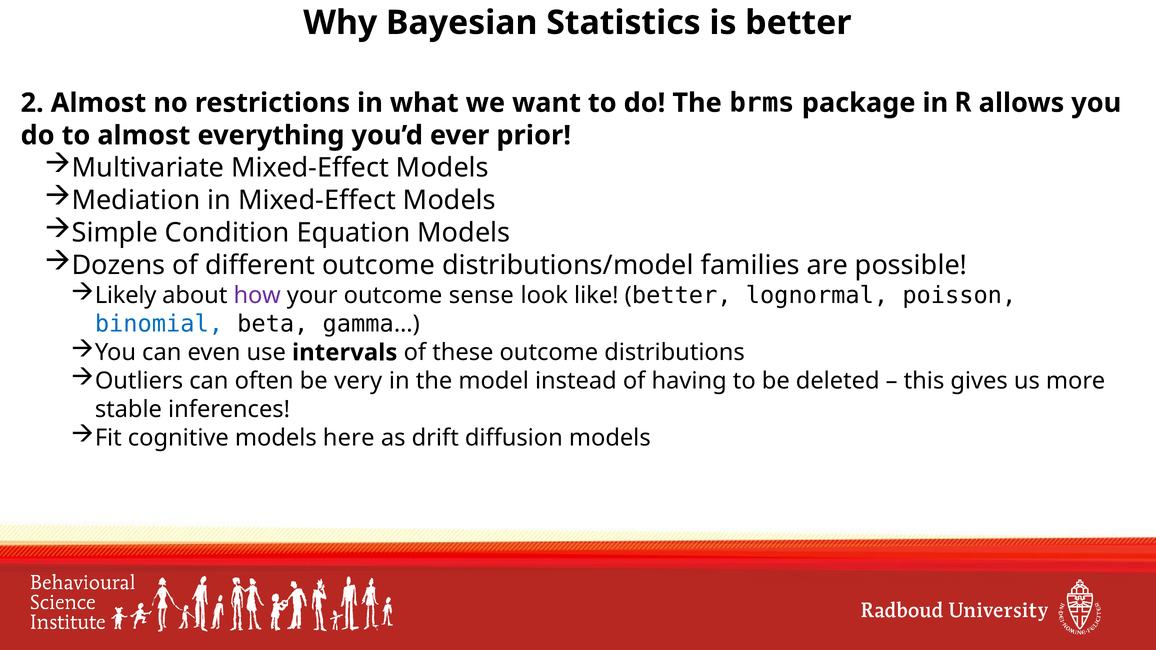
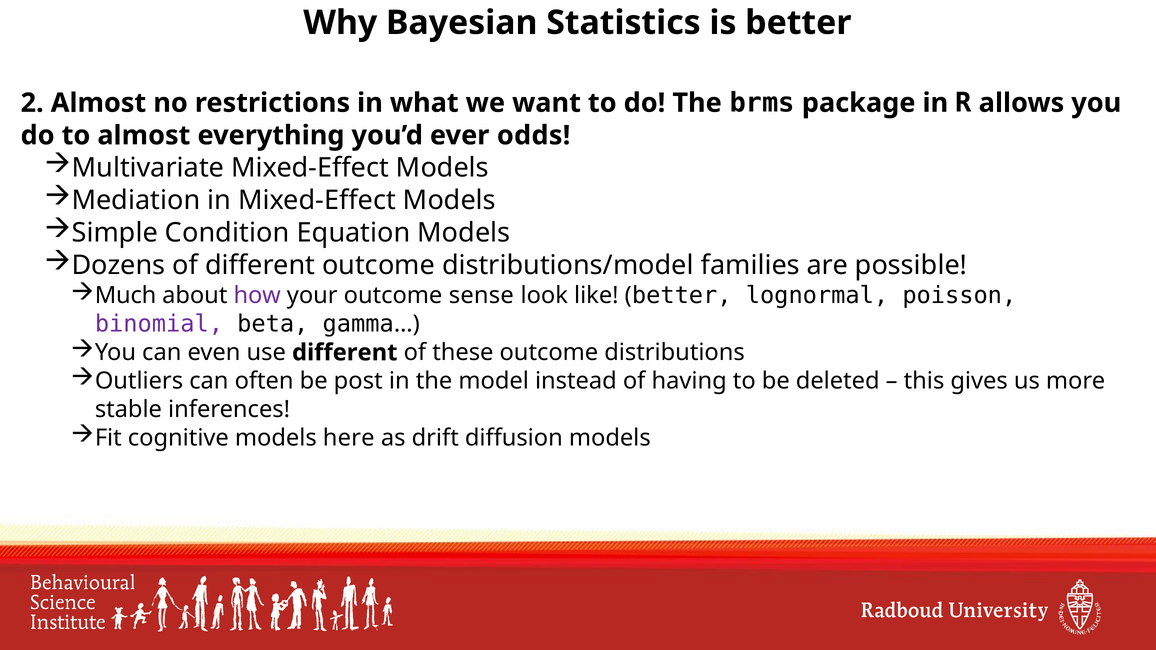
prior: prior -> odds
Likely: Likely -> Much
binomial colour: blue -> purple
use intervals: intervals -> different
very: very -> post
